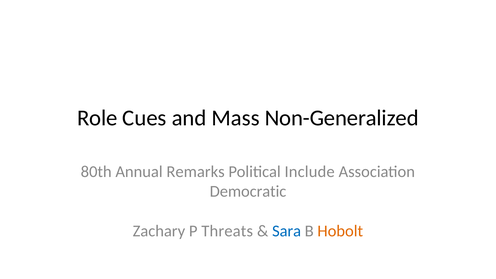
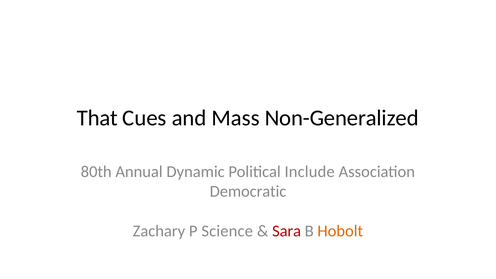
Role: Role -> That
Remarks: Remarks -> Dynamic
Threats: Threats -> Science
Sara colour: blue -> red
